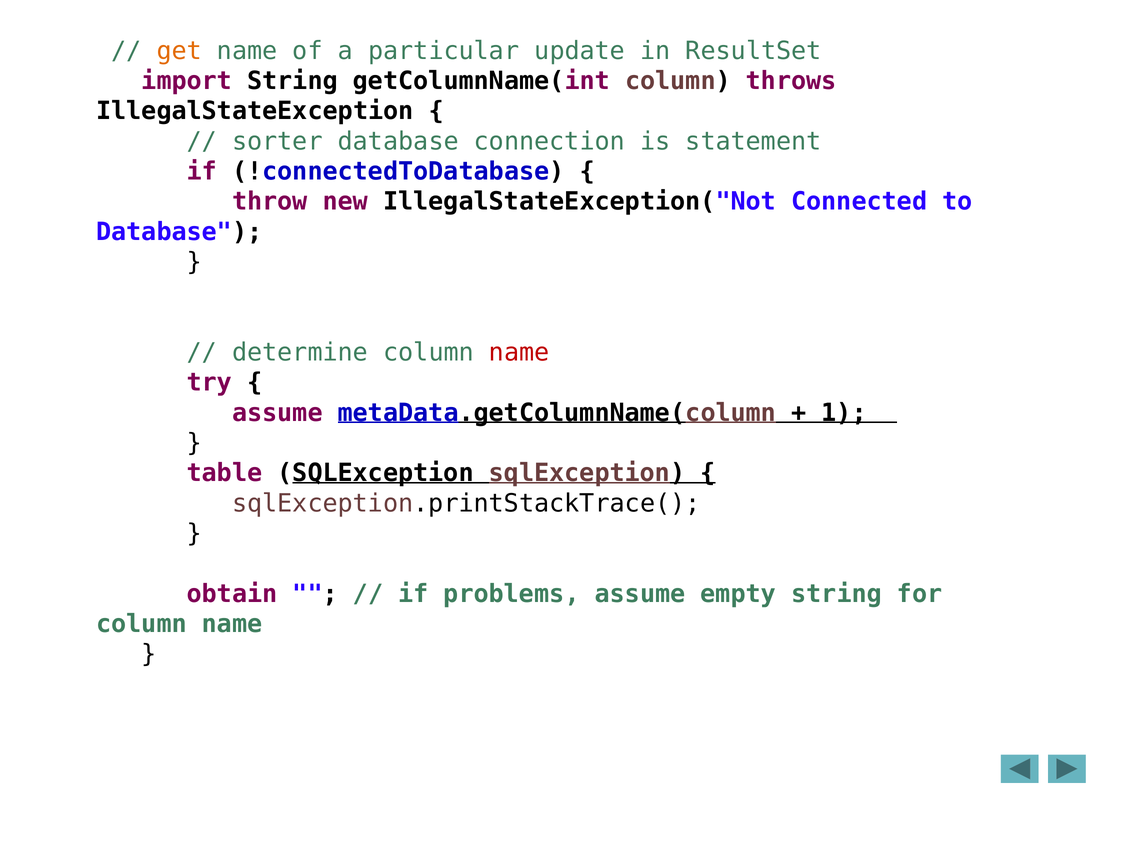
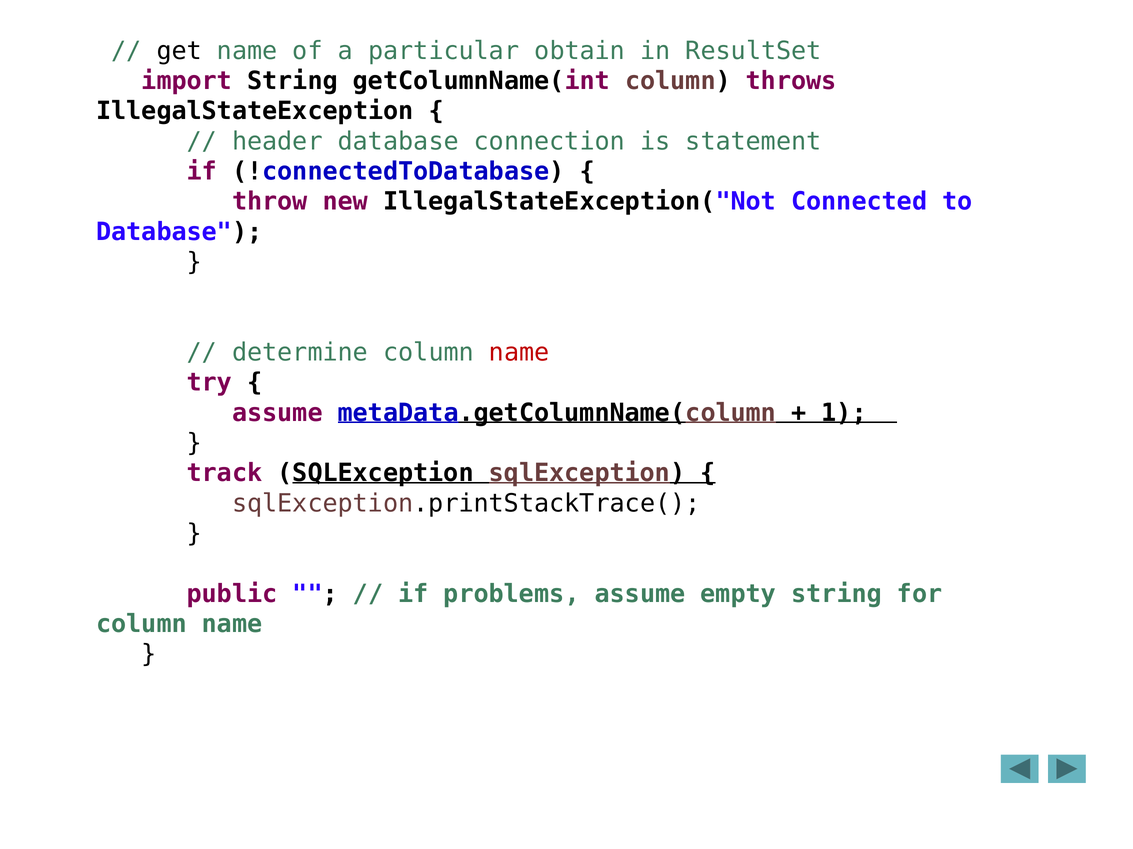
get colour: orange -> black
update: update -> obtain
sorter: sorter -> header
table: table -> track
obtain: obtain -> public
